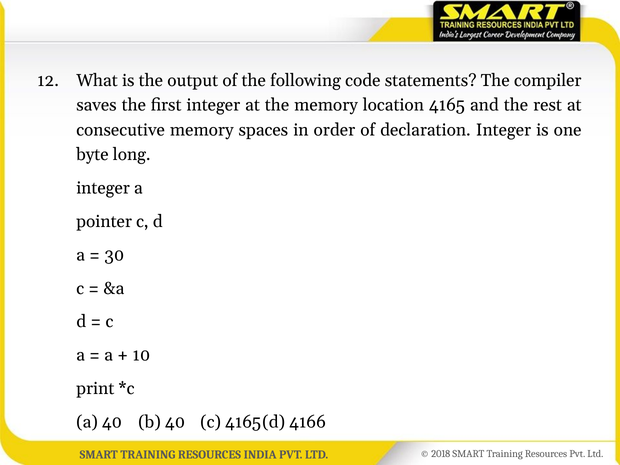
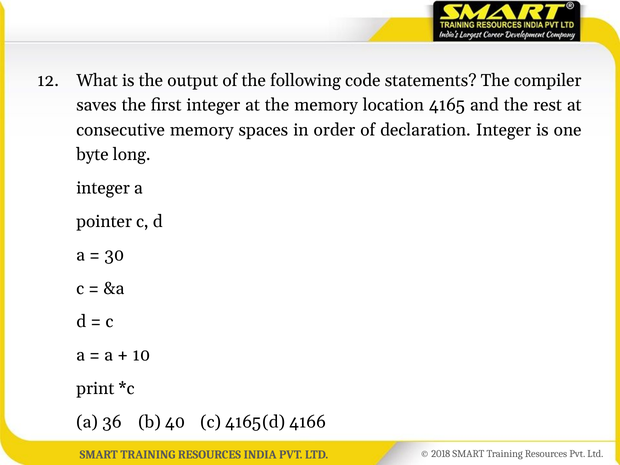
a 40: 40 -> 36
